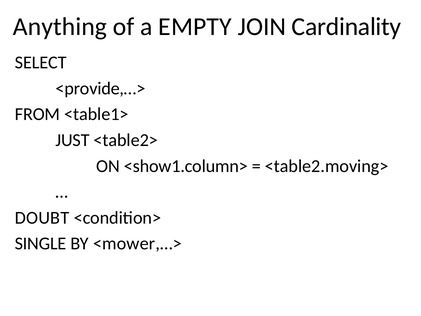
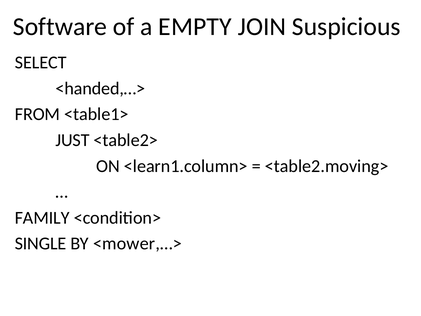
Anything: Anything -> Software
Cardinality: Cardinality -> Suspicious
<provide,…>: <provide,…> -> <handed,…>
<show1.column>: <show1.column> -> <learn1.column>
DOUBT: DOUBT -> FAMILY
